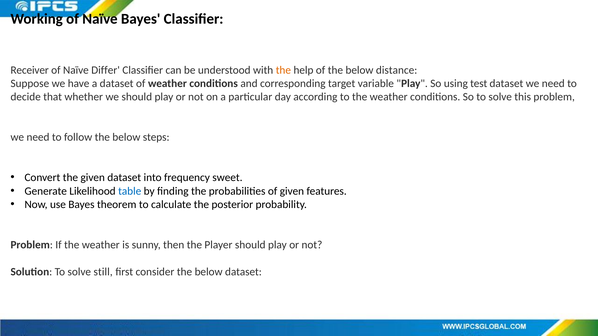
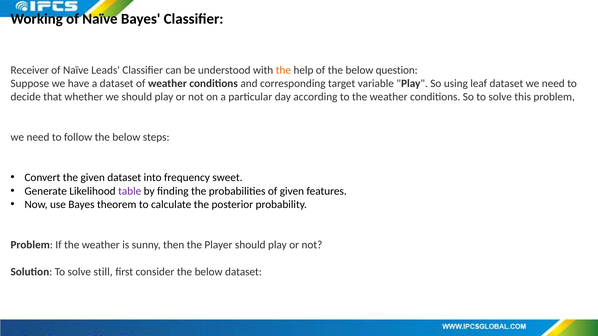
Differ: Differ -> Leads
distance: distance -> question
test: test -> leaf
table colour: blue -> purple
